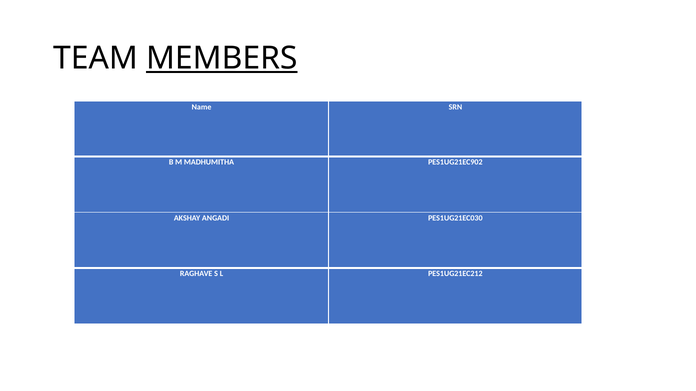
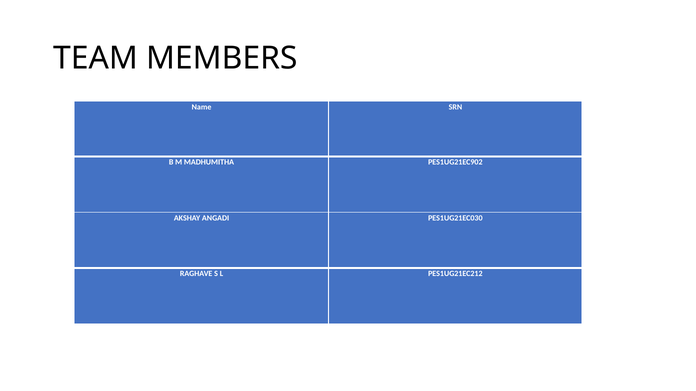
MEMBERS underline: present -> none
